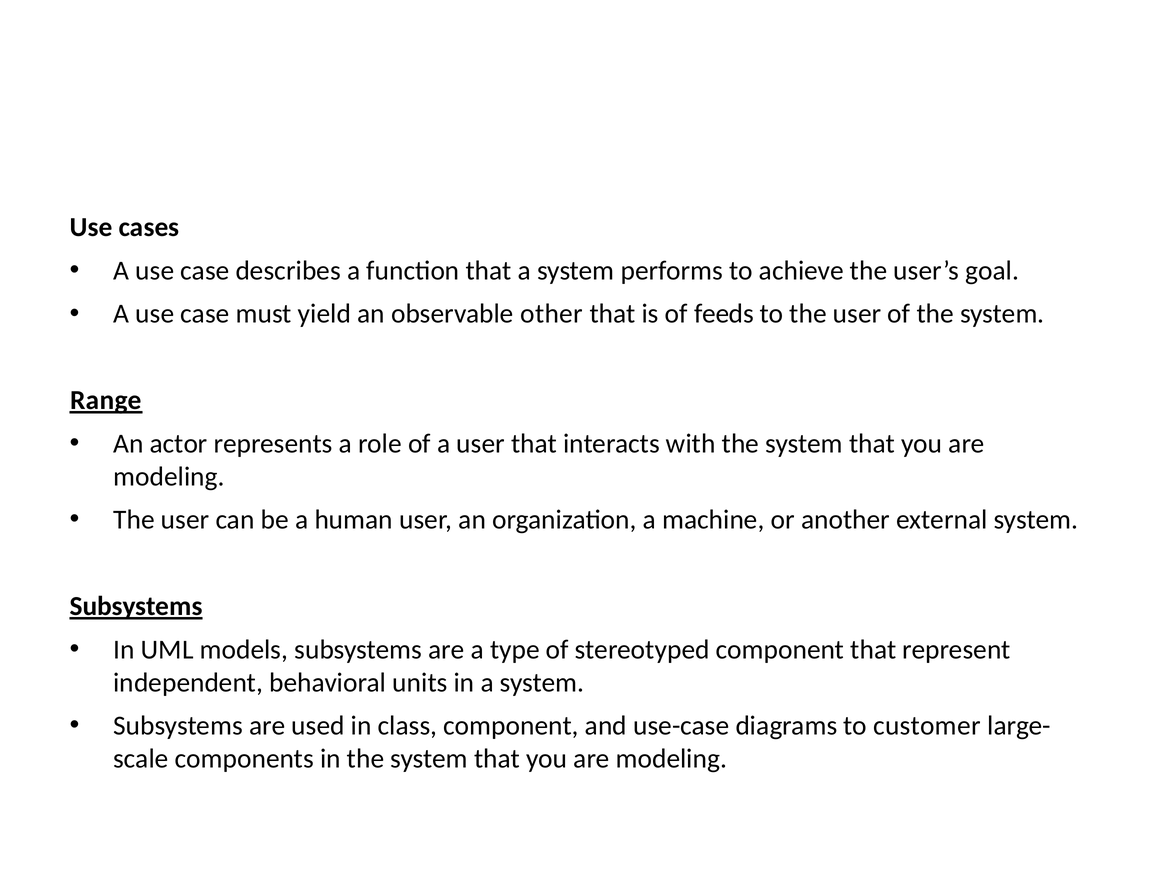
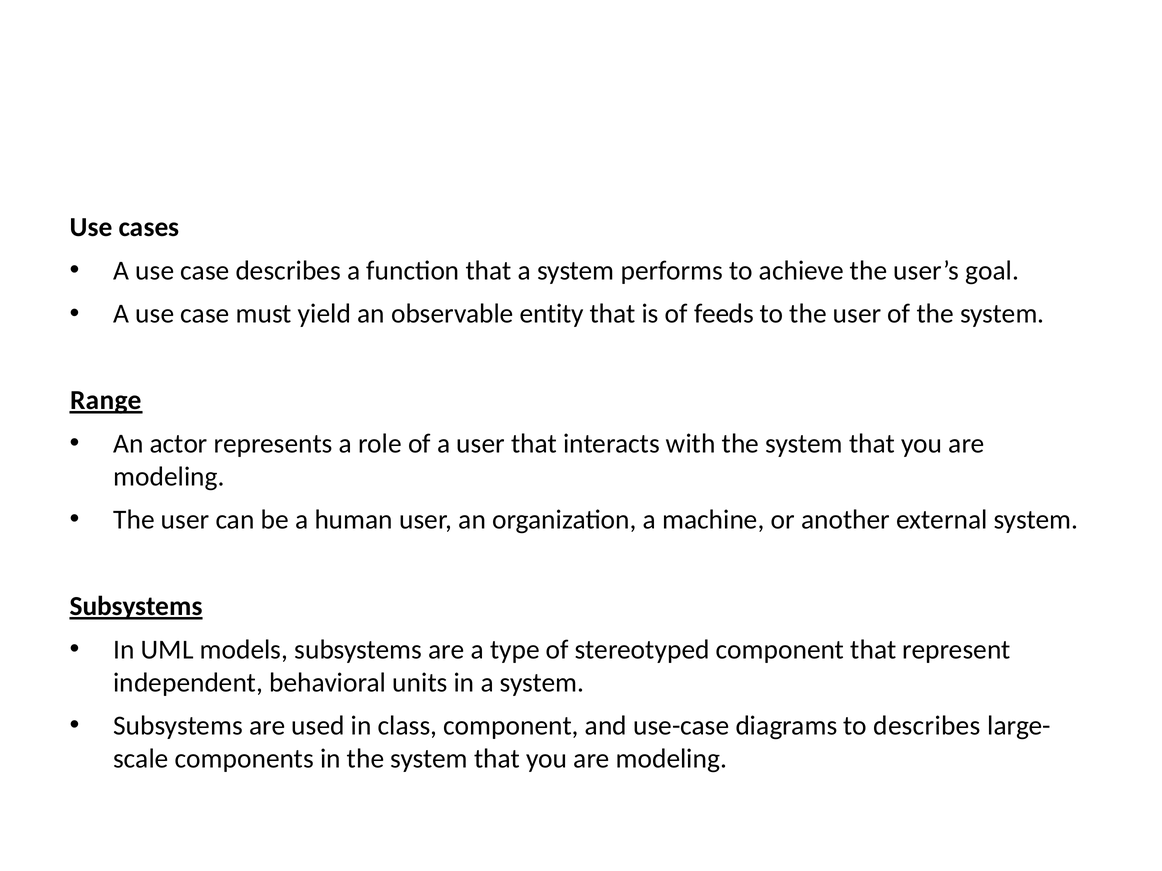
other: other -> entity
to customer: customer -> describes
